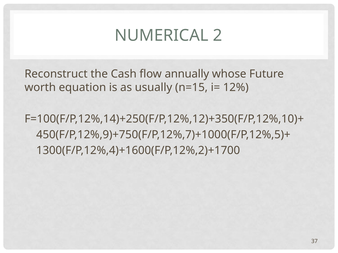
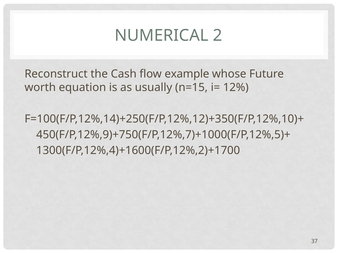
annually: annually -> example
